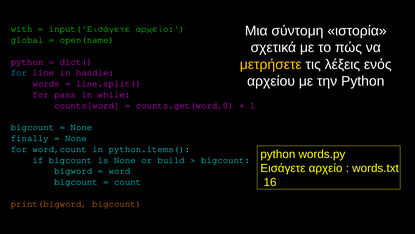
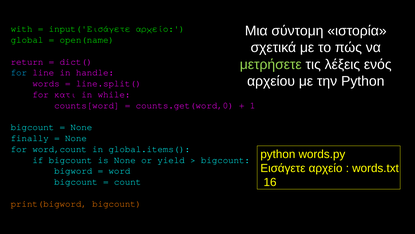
python at (27, 62): python -> return
μετρήσετε colour: yellow -> light green
pass: pass -> κάτι
python.items(: python.items( -> global.items(
build: build -> yield
